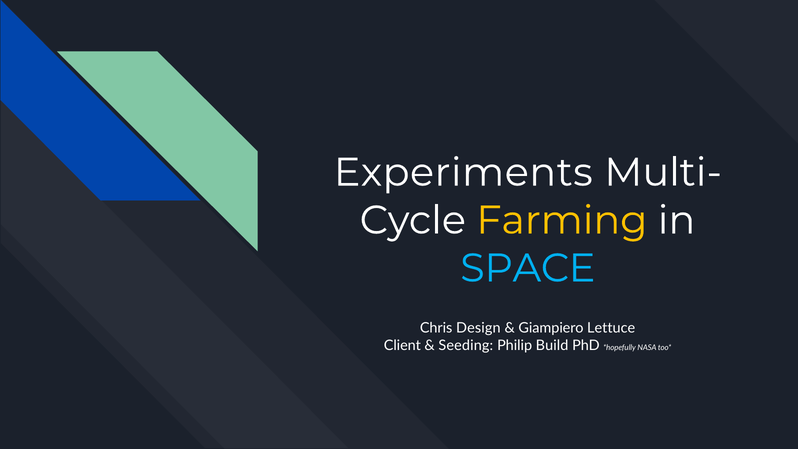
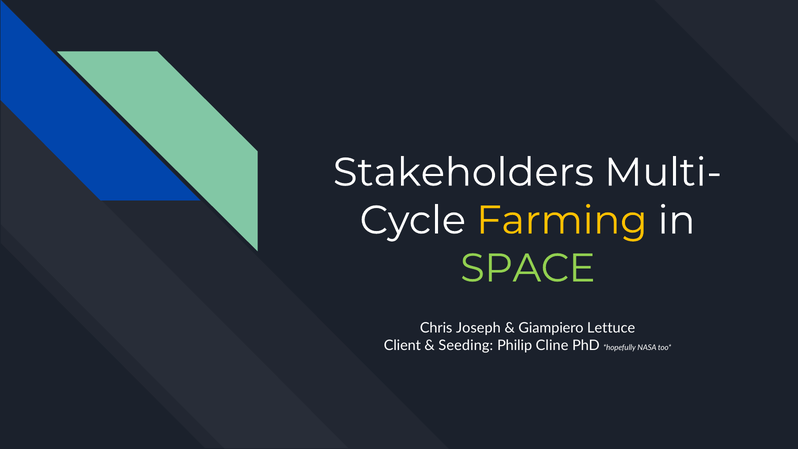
Experiments: Experiments -> Stakeholders
SPACE colour: light blue -> light green
Design: Design -> Joseph
Build: Build -> Cline
